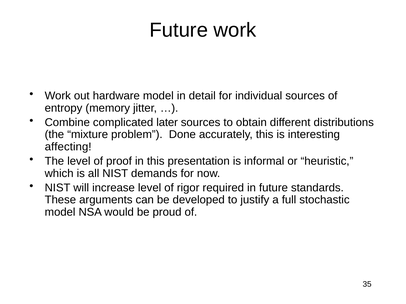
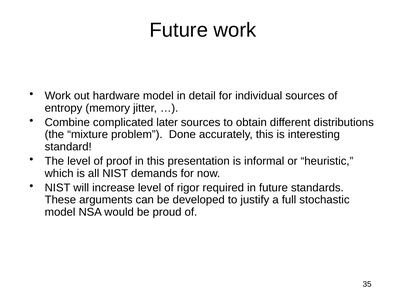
affecting: affecting -> standard
